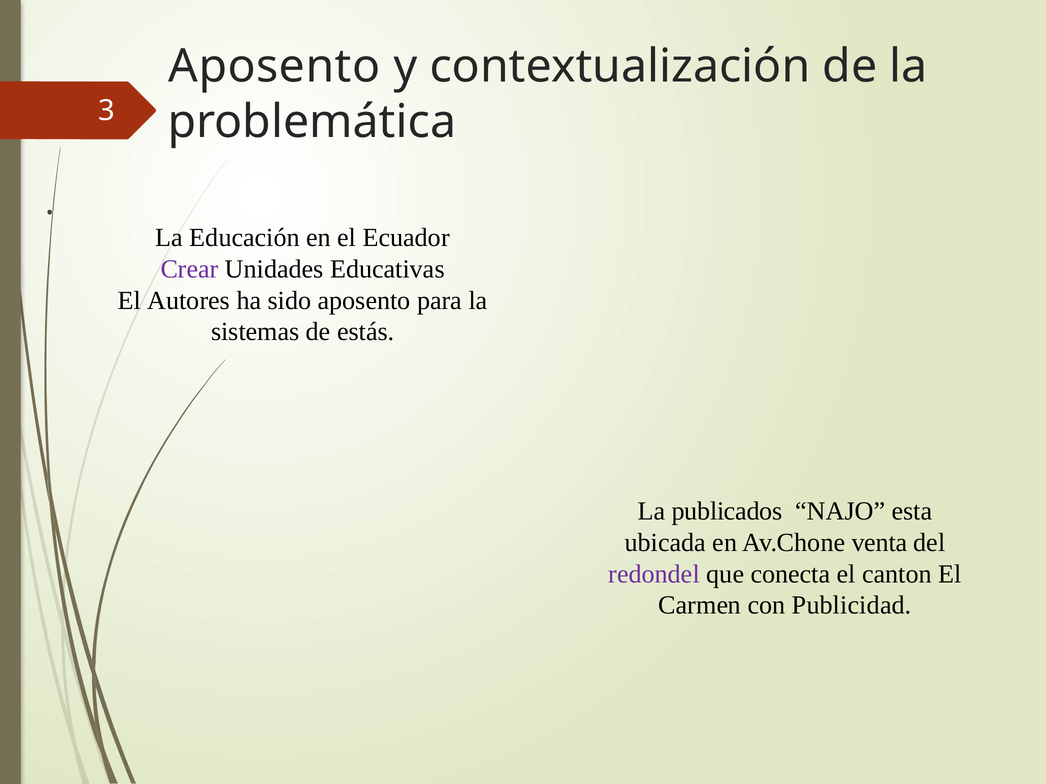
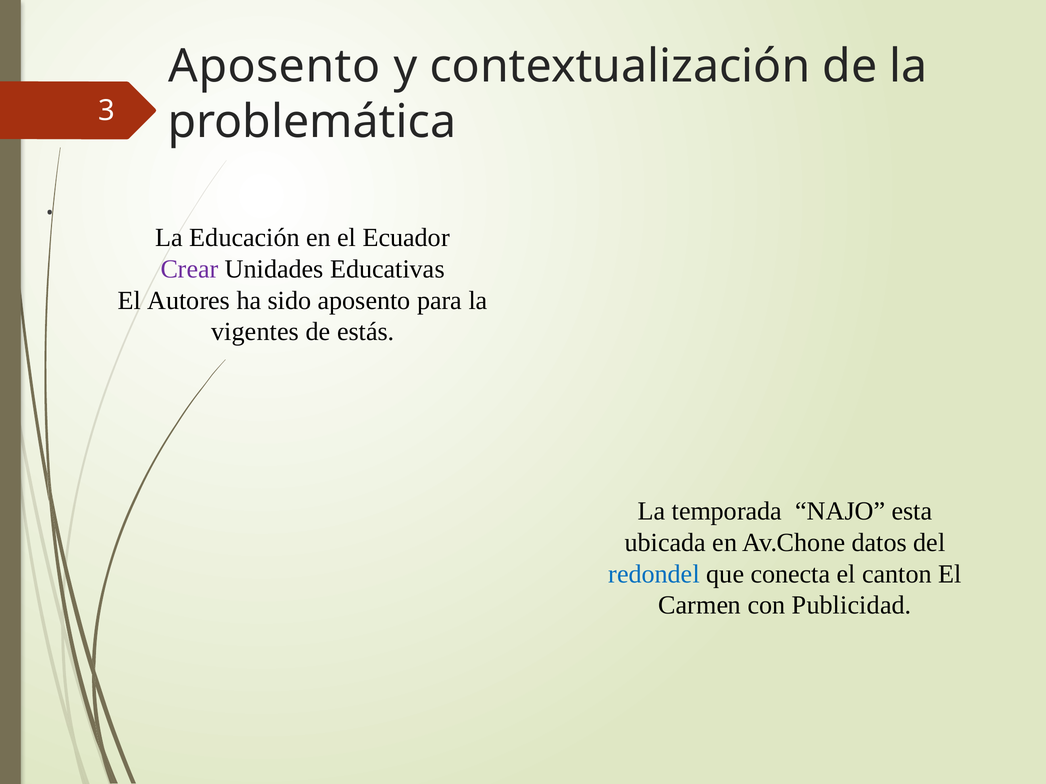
sistemas: sistemas -> vigentes
publicados: publicados -> temporada
venta: venta -> datos
redondel colour: purple -> blue
